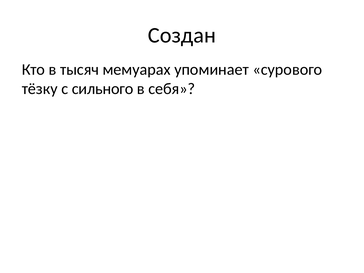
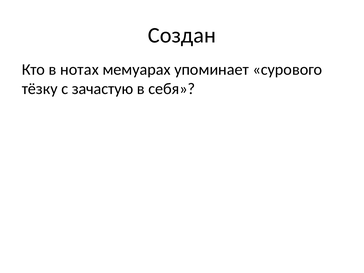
тысяч: тысяч -> нотах
сильного: сильного -> зачастую
